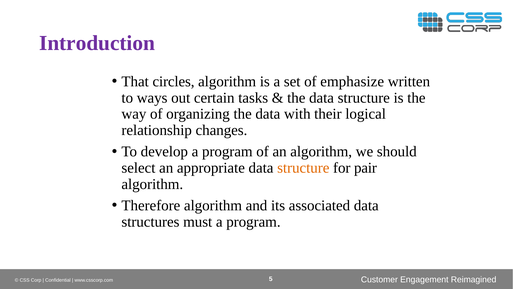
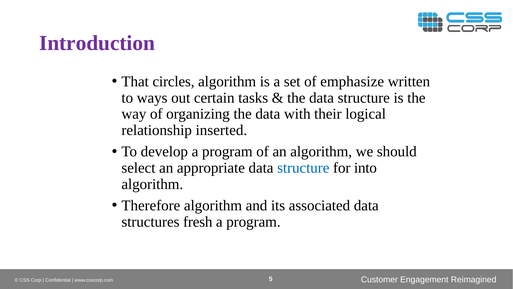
changes: changes -> inserted
structure at (303, 168) colour: orange -> blue
pair: pair -> into
must: must -> fresh
